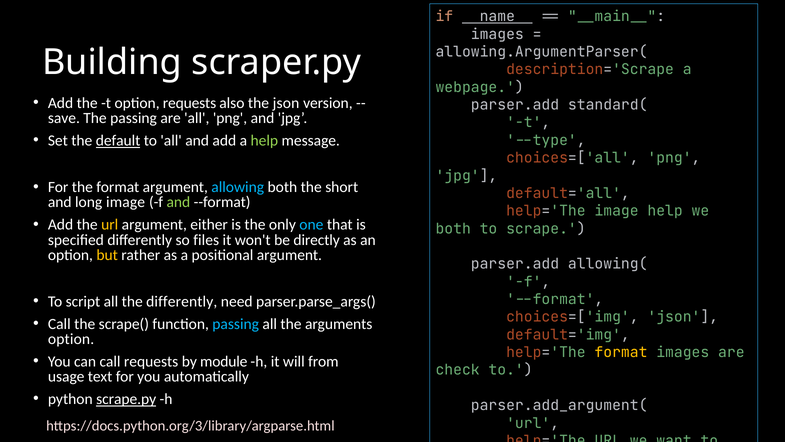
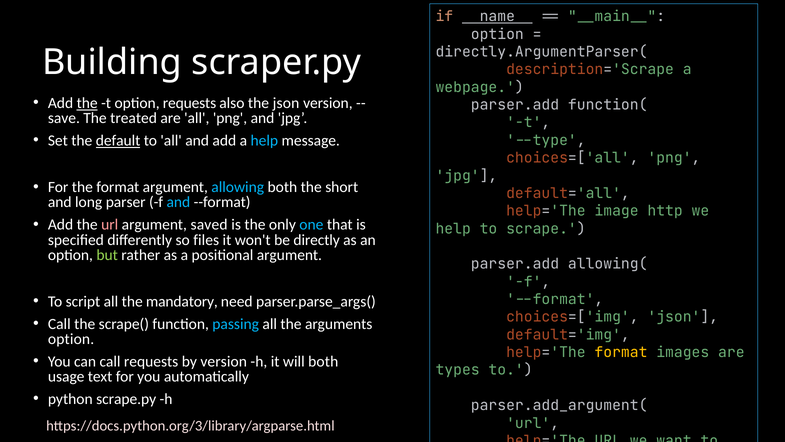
images at (497, 34): images -> option
allowing.ArgumentParser(: allowing.ArgumentParser( -> directly.ArgumentParser(
the at (87, 103) underline: none -> present
parser.add_standard(: parser.add_standard( -> parser.add_function(
The passing: passing -> treated
help at (264, 141) colour: light green -> light blue
long image: image -> parser
and at (178, 202) colour: light green -> light blue
image help: help -> http
url at (110, 225) colour: yellow -> pink
either: either -> saved
both at (453, 228): both -> help
but colour: yellow -> light green
the differently: differently -> mandatory
by module: module -> version
will from: from -> both
check: check -> types
scrape.py underline: present -> none
